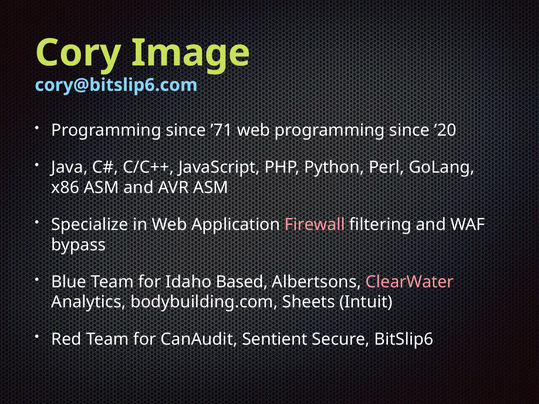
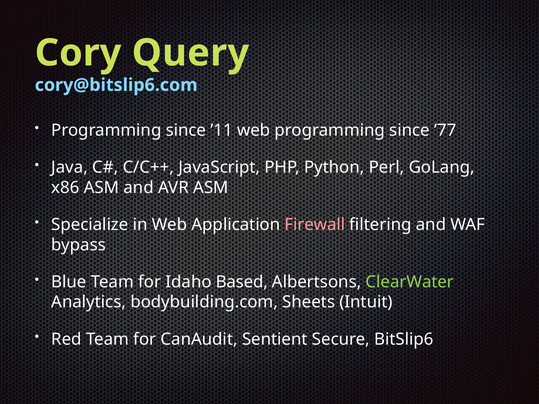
Image: Image -> Query
’71: ’71 -> ’11
’20: ’20 -> ’77
ClearWater colour: pink -> light green
